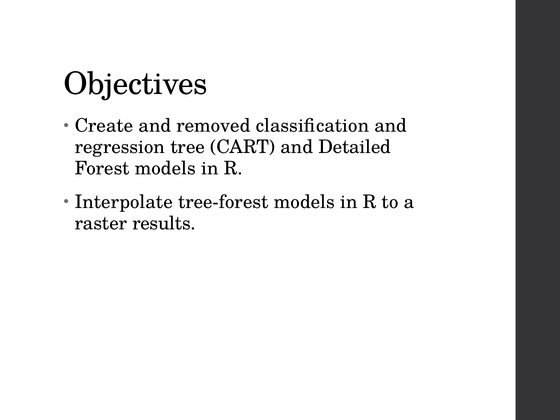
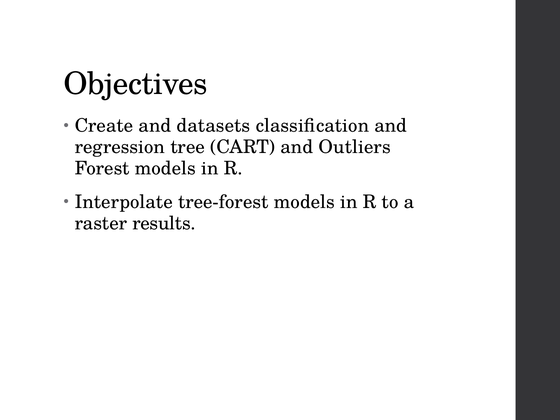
removed: removed -> datasets
Detailed: Detailed -> Outliers
